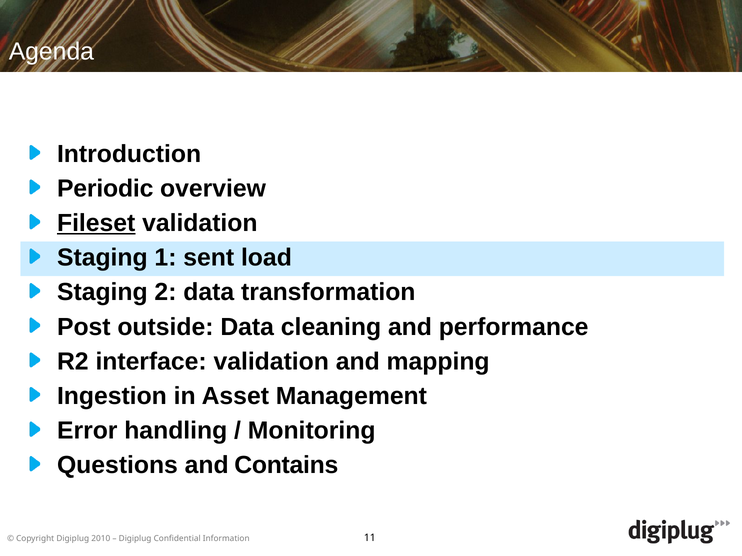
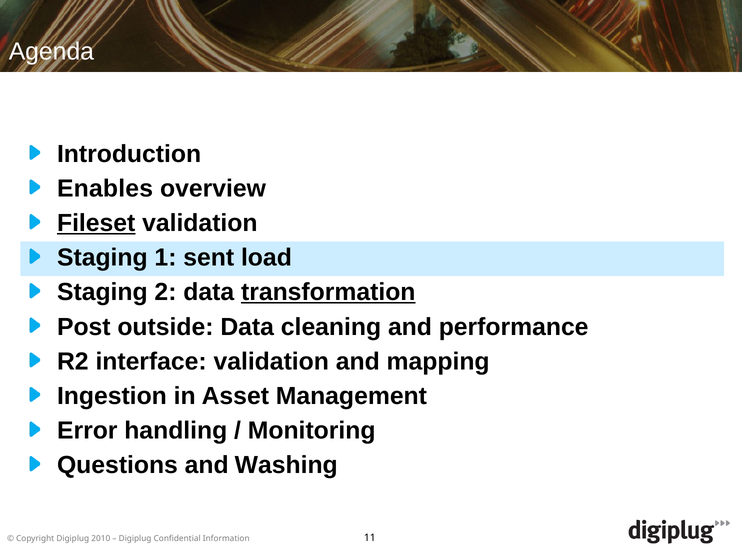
Periodic: Periodic -> Enables
transformation underline: none -> present
Contains: Contains -> Washing
